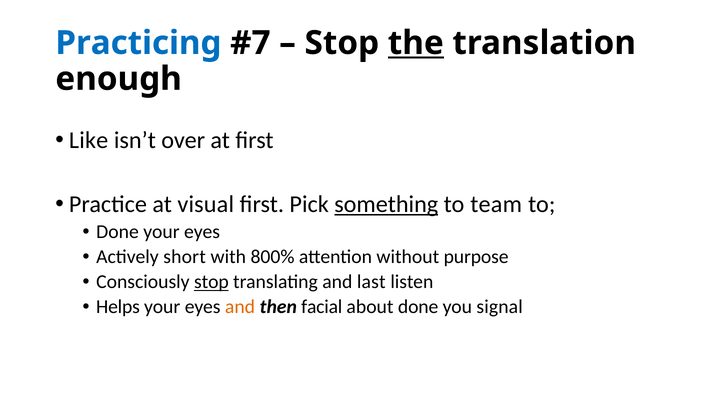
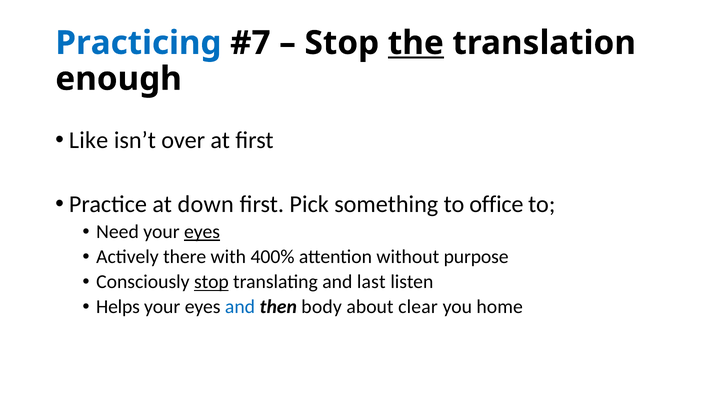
visual: visual -> down
something underline: present -> none
team: team -> office
Done at (118, 232): Done -> Need
eyes at (202, 232) underline: none -> present
short: short -> there
800%: 800% -> 400%
and at (240, 307) colour: orange -> blue
facial: facial -> body
about done: done -> clear
signal: signal -> home
